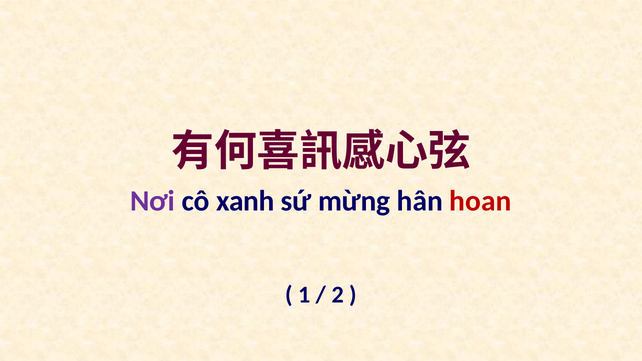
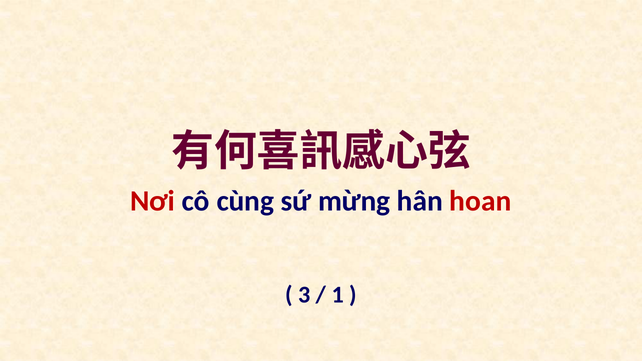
Nơi colour: purple -> red
xanh: xanh -> cùng
1: 1 -> 3
2: 2 -> 1
